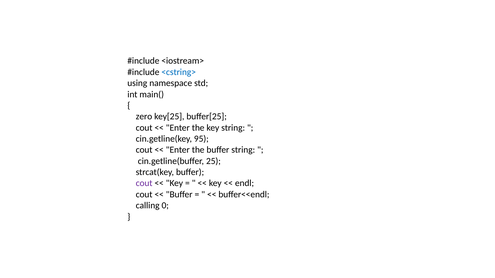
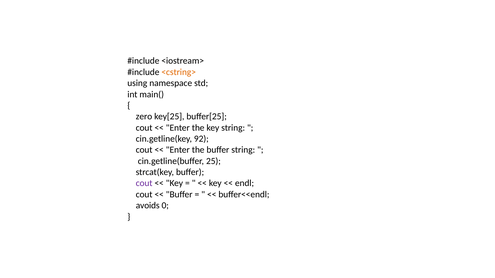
<cstring> colour: blue -> orange
95: 95 -> 92
calling: calling -> avoids
